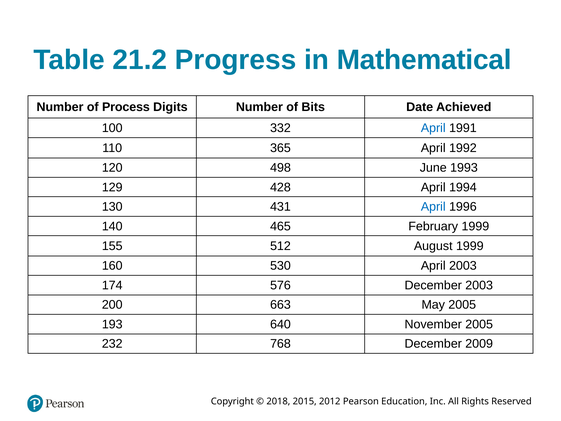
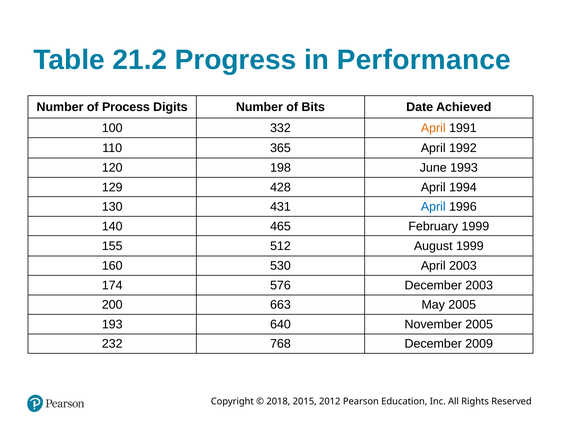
Mathematical: Mathematical -> Performance
April at (433, 128) colour: blue -> orange
498: 498 -> 198
